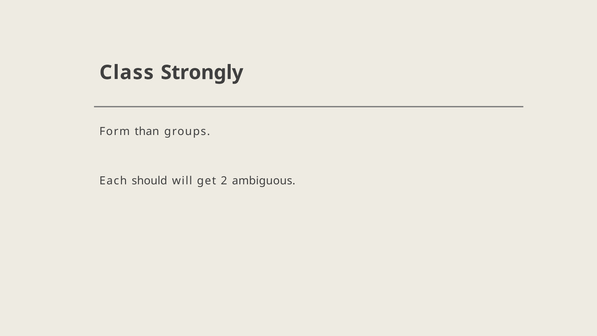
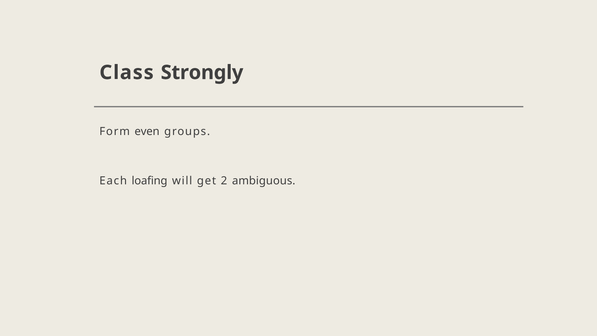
than: than -> even
should: should -> loafing
